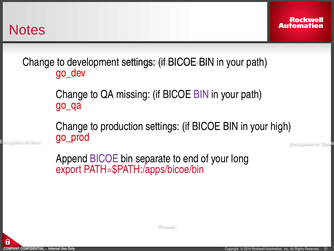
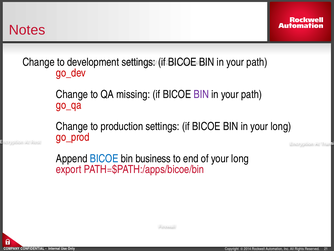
in your high: high -> long
BICOE at (104, 158) colour: purple -> blue
separate: separate -> business
